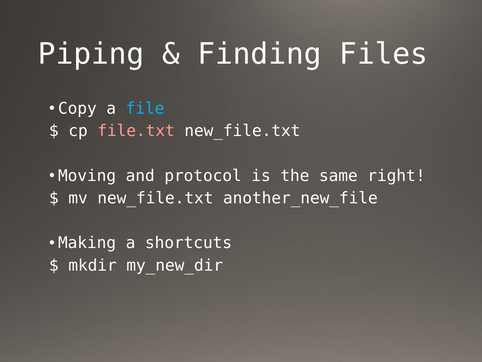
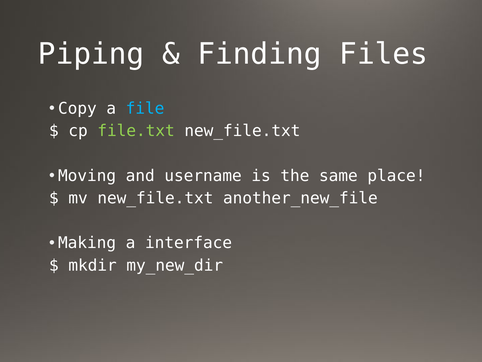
file.txt colour: pink -> light green
protocol: protocol -> username
right: right -> place
shortcuts: shortcuts -> interface
